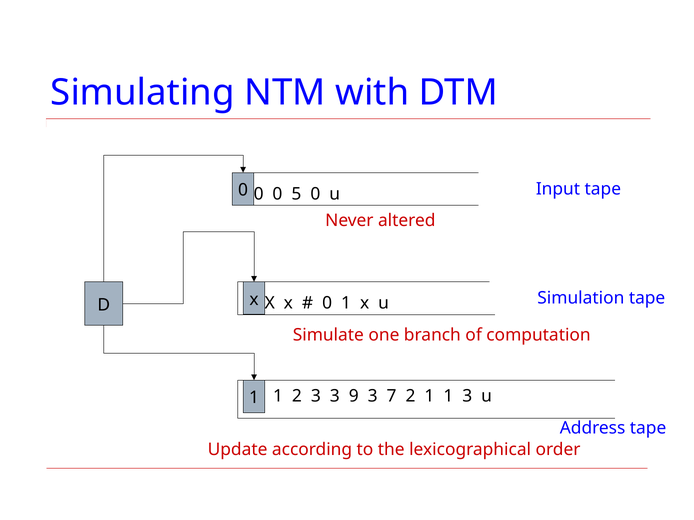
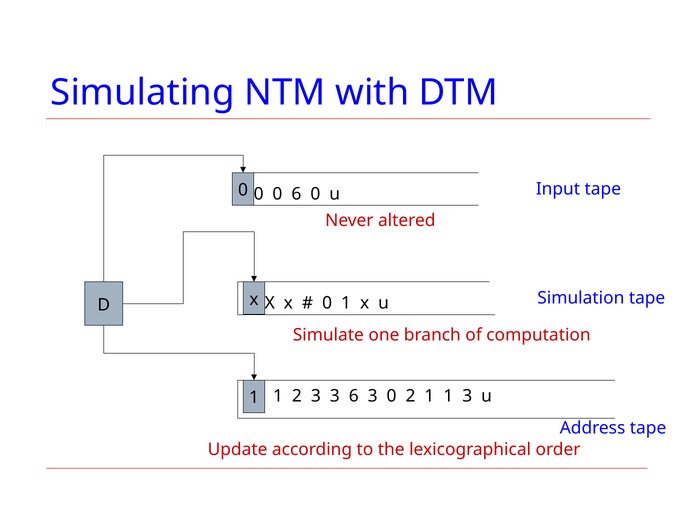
0 5: 5 -> 6
3 9: 9 -> 6
3 7: 7 -> 0
